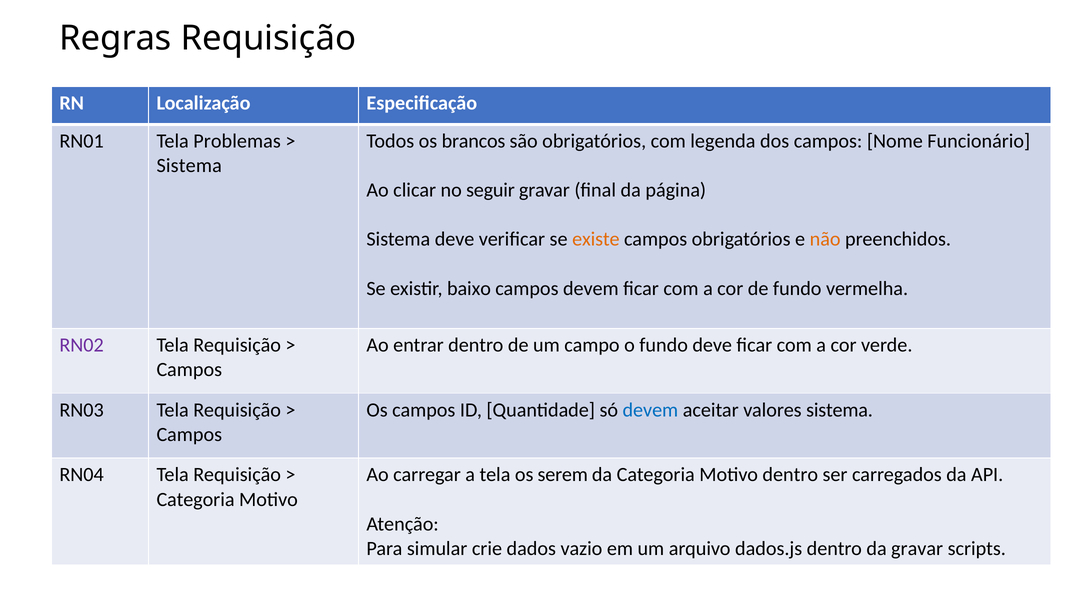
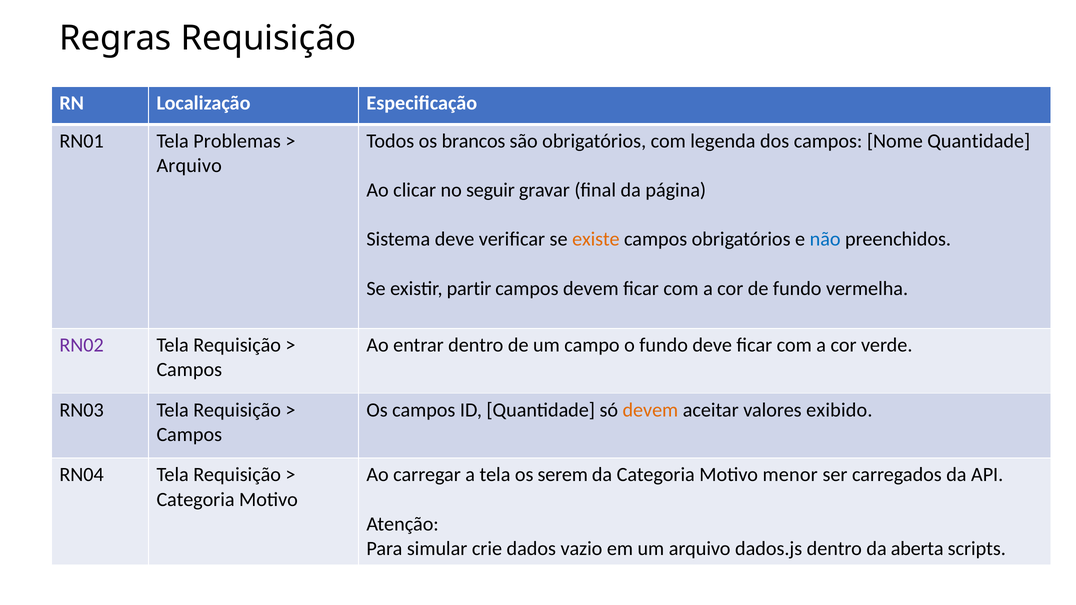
Nome Funcionário: Funcionário -> Quantidade
Sistema at (189, 166): Sistema -> Arquivo
não colour: orange -> blue
baixo: baixo -> partir
devem at (650, 410) colour: blue -> orange
valores sistema: sistema -> exibido
Motivo dentro: dentro -> menor
da gravar: gravar -> aberta
